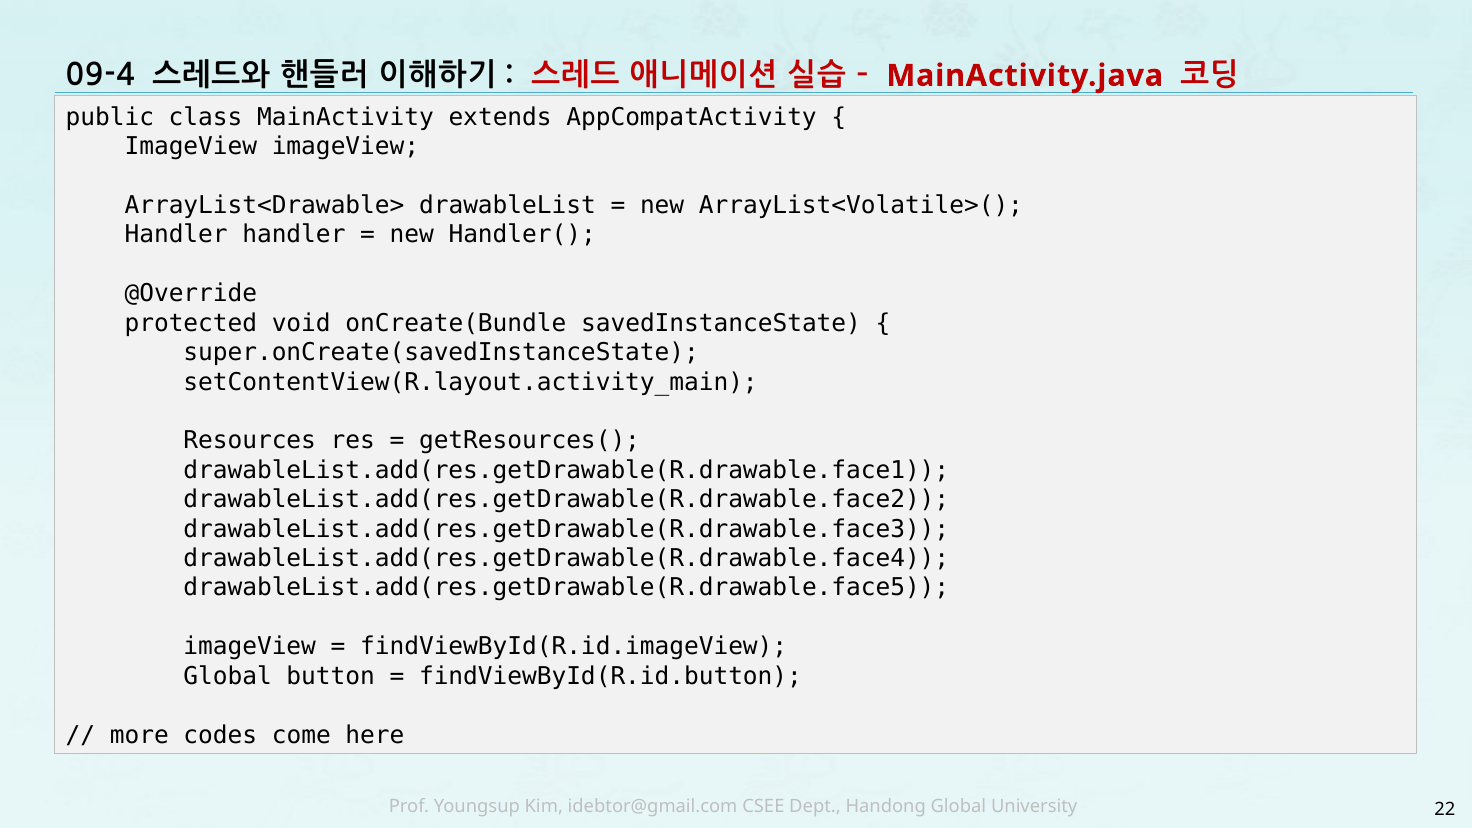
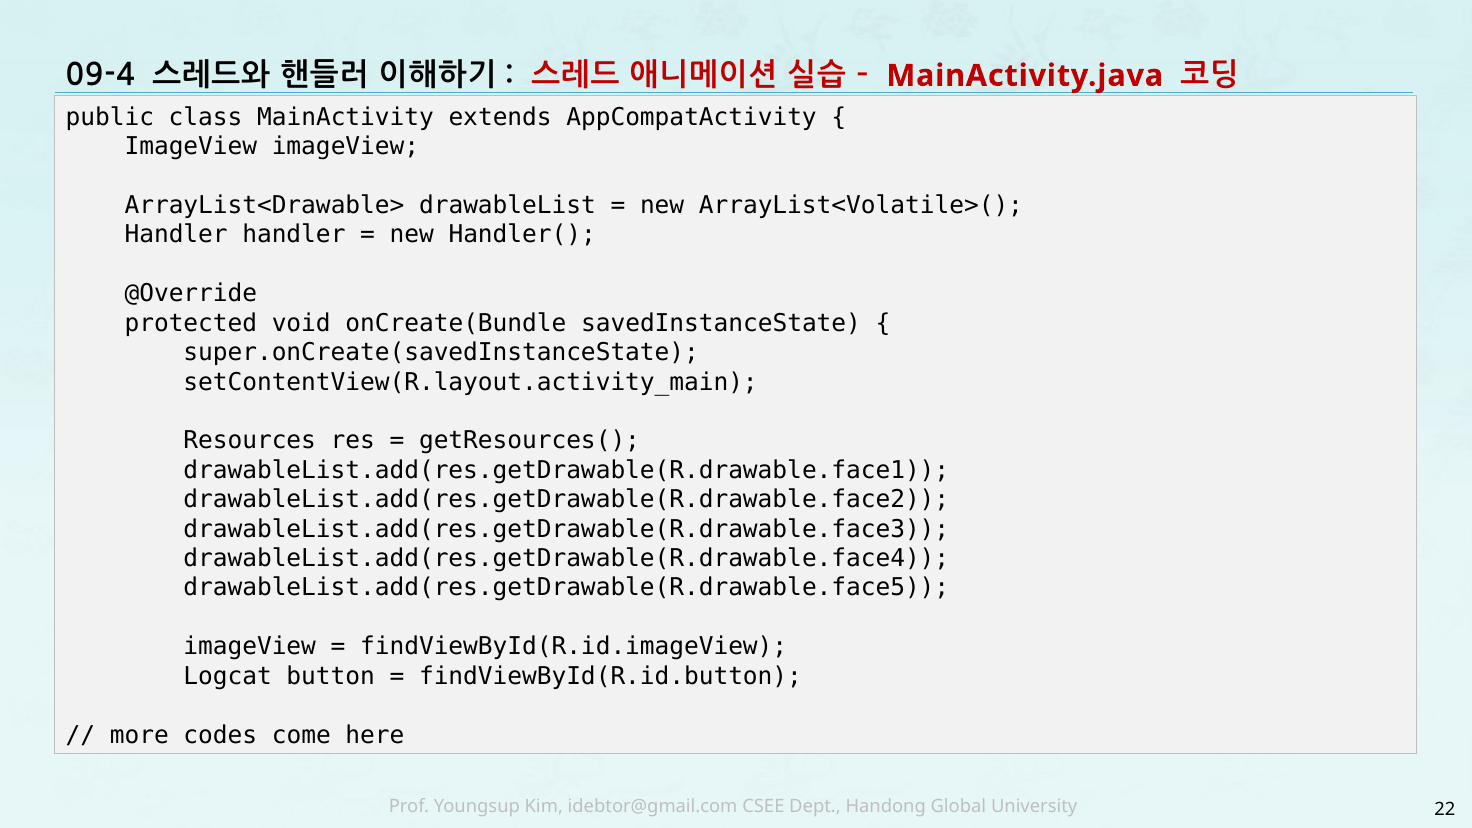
Global at (228, 676): Global -> Logcat
